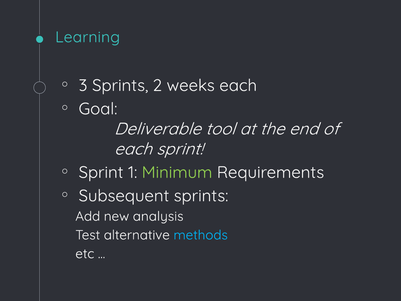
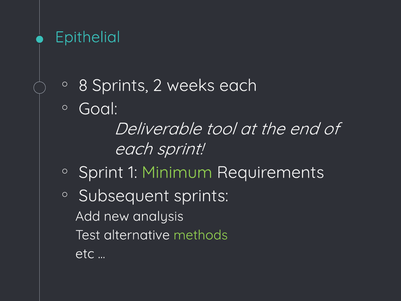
Learning: Learning -> Epithelial
3: 3 -> 8
methods colour: light blue -> light green
